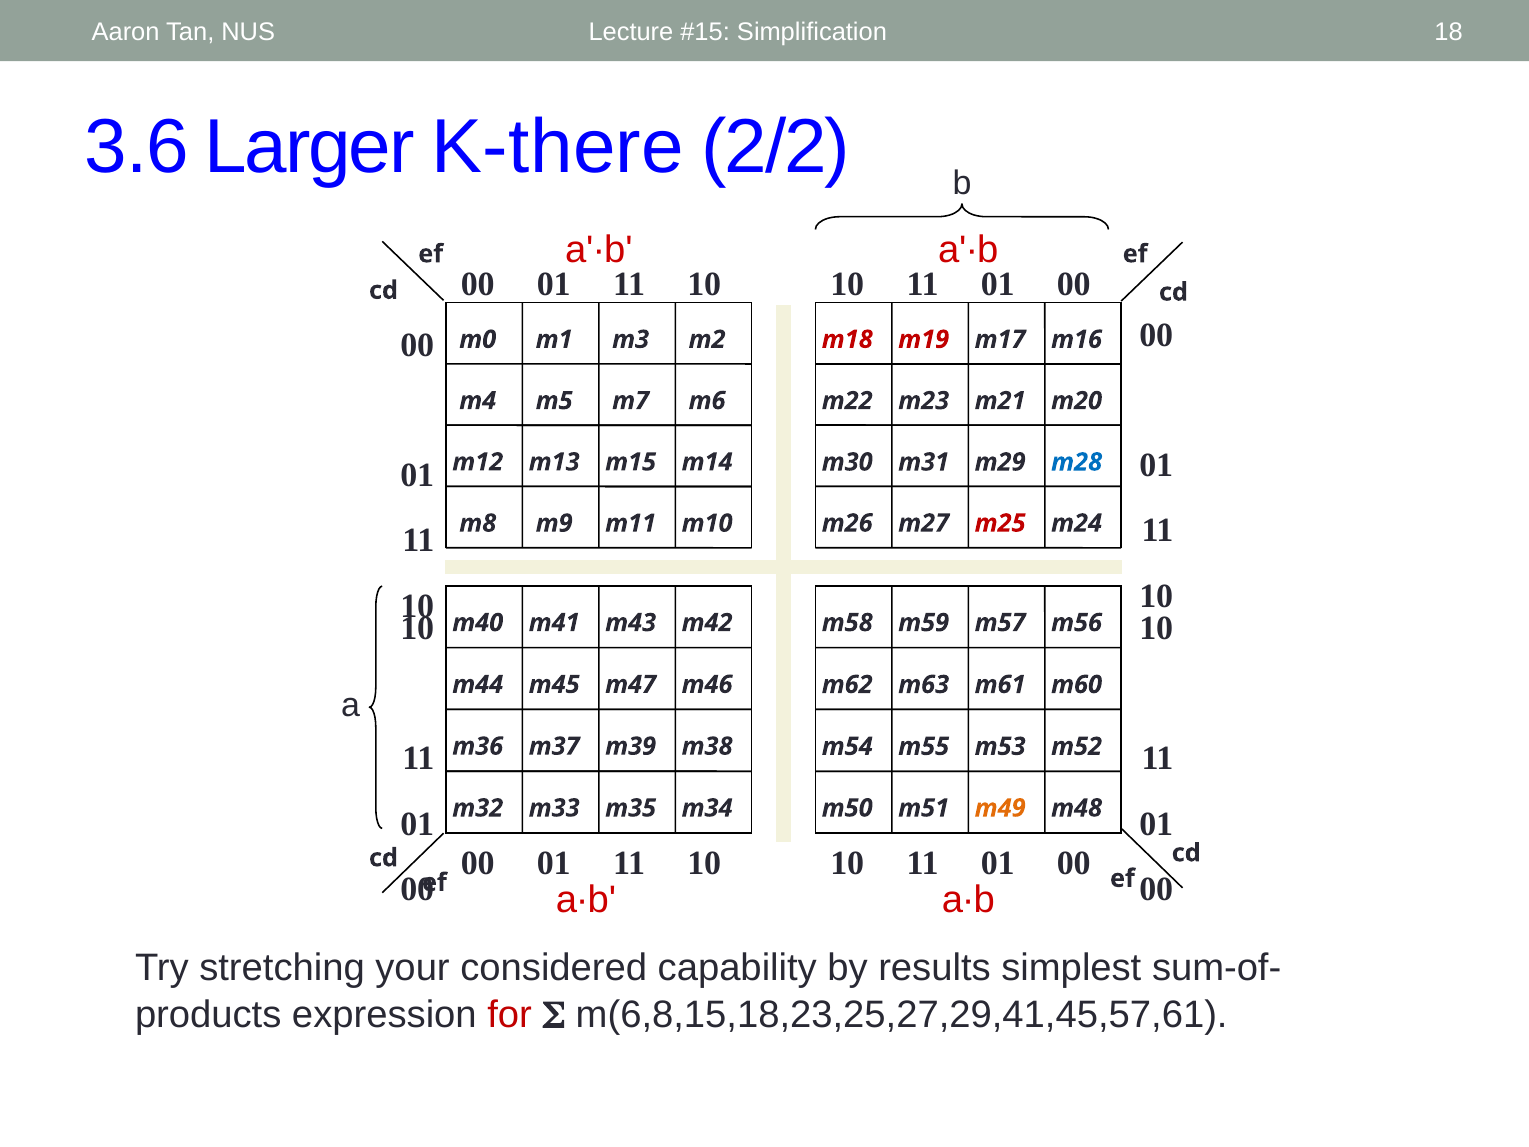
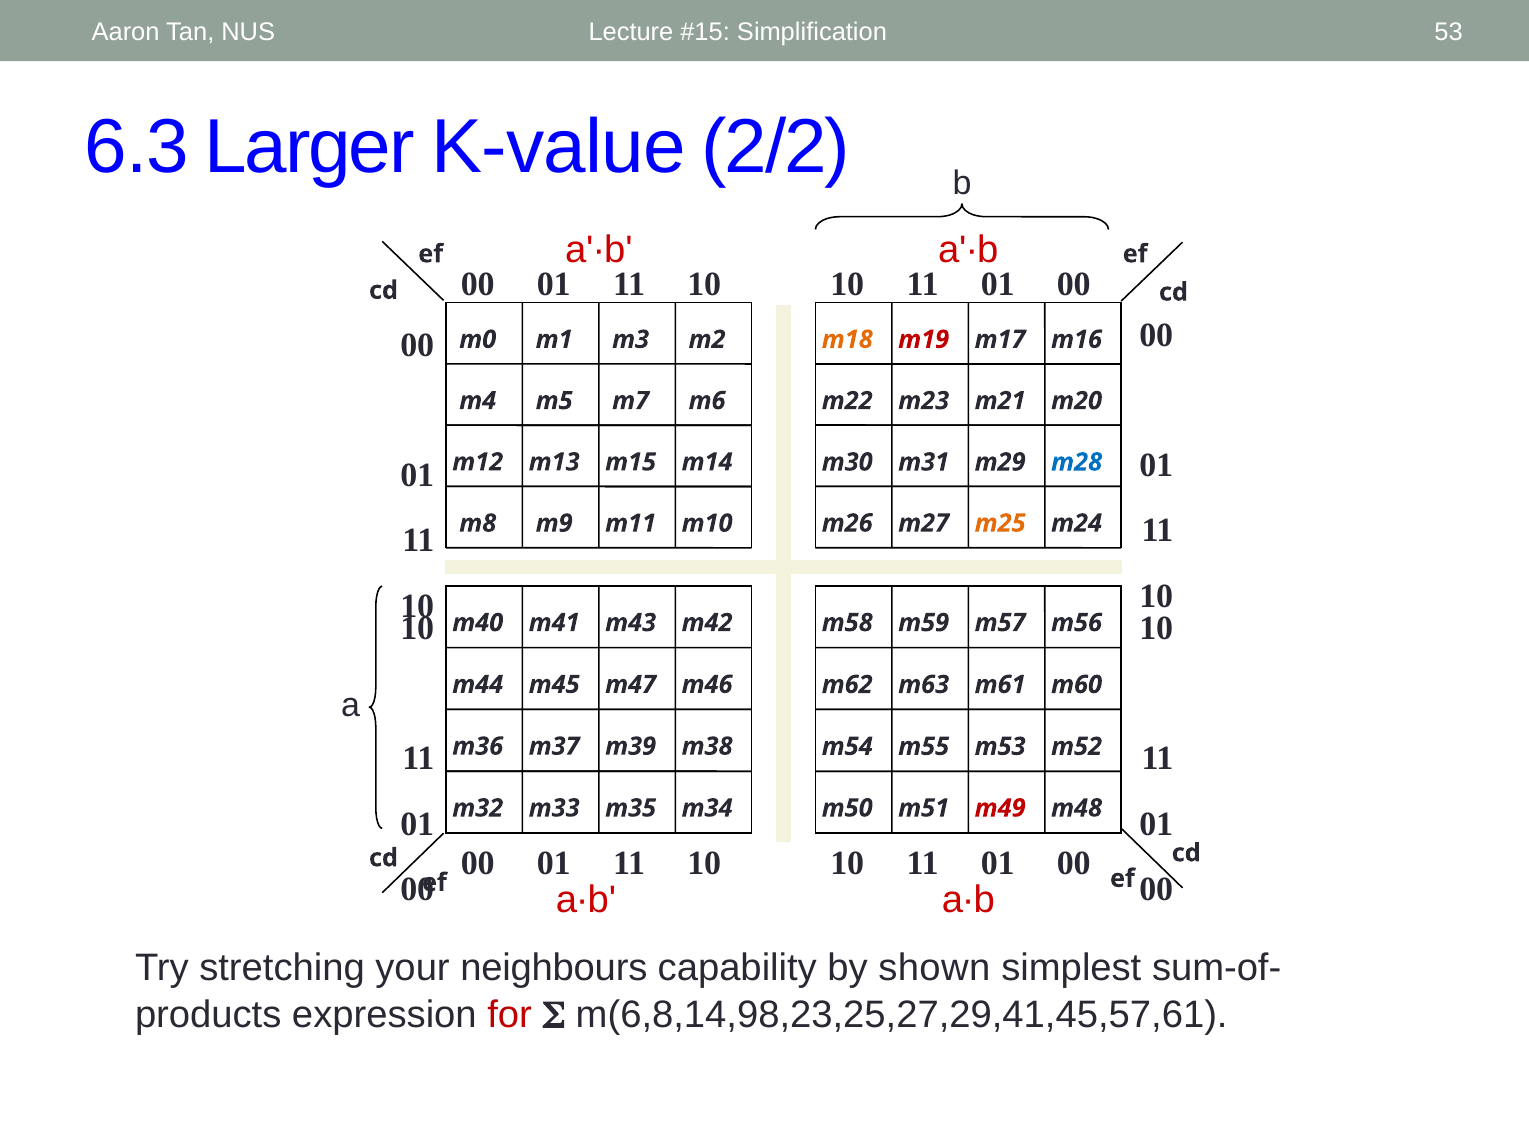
18: 18 -> 53
3.6: 3.6 -> 6.3
K-there: K-there -> K-value
m18 colour: red -> orange
m25 colour: red -> orange
m49 colour: orange -> red
considered: considered -> neighbours
results: results -> shown
m(6,8,15,18,23,25,27,29,41,45,57,61: m(6,8,15,18,23,25,27,29,41,45,57,61 -> m(6,8,14,98,23,25,27,29,41,45,57,61
